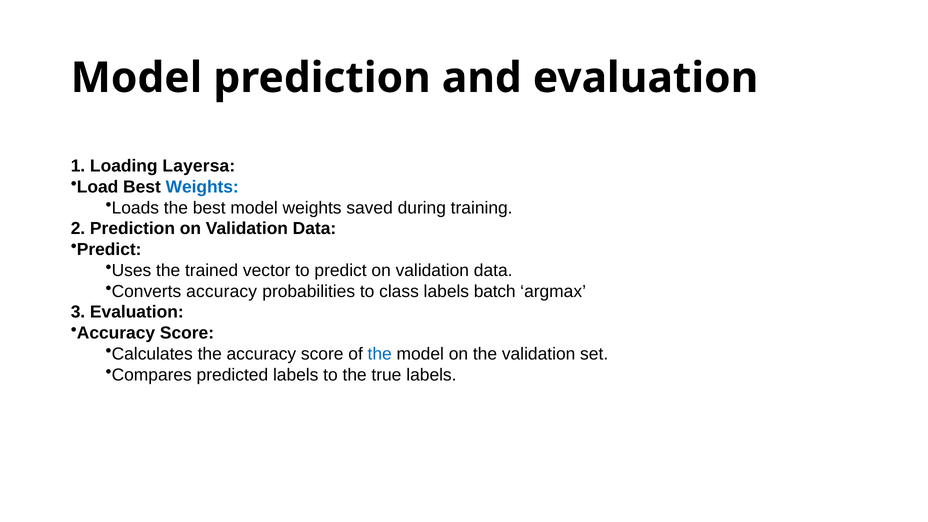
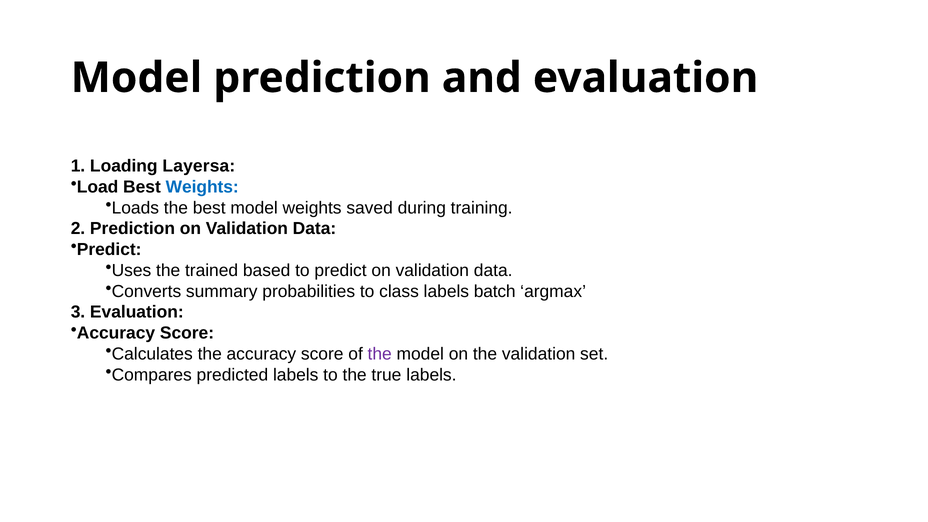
vector: vector -> based
Converts accuracy: accuracy -> summary
the at (380, 354) colour: blue -> purple
